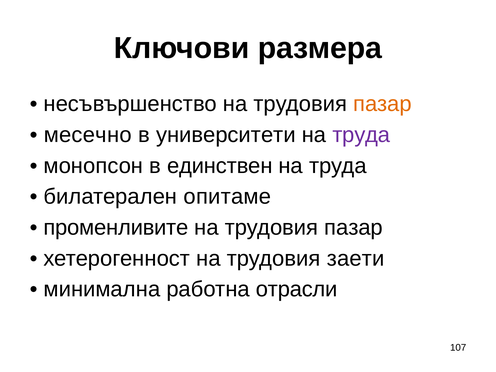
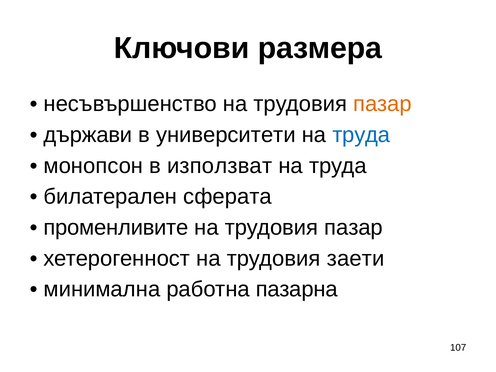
месечно: месечно -> държави
труда at (361, 135) colour: purple -> blue
единствен: единствен -> използват
опитаме: опитаме -> сферата
oтpacли: oтpacли -> пазарна
